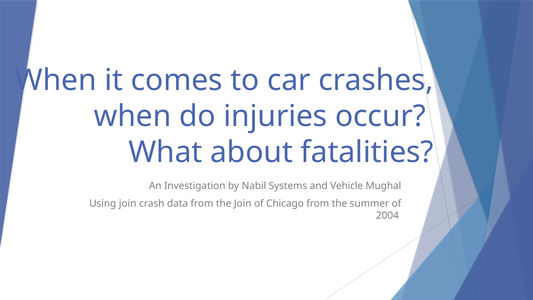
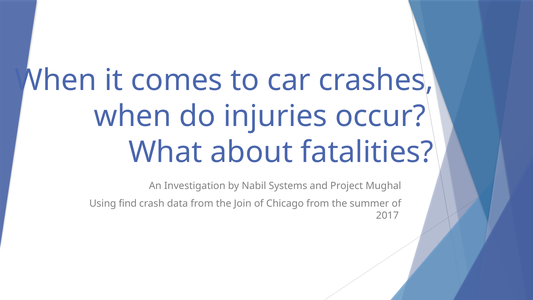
Vehicle: Vehicle -> Project
Using join: join -> find
2004: 2004 -> 2017
